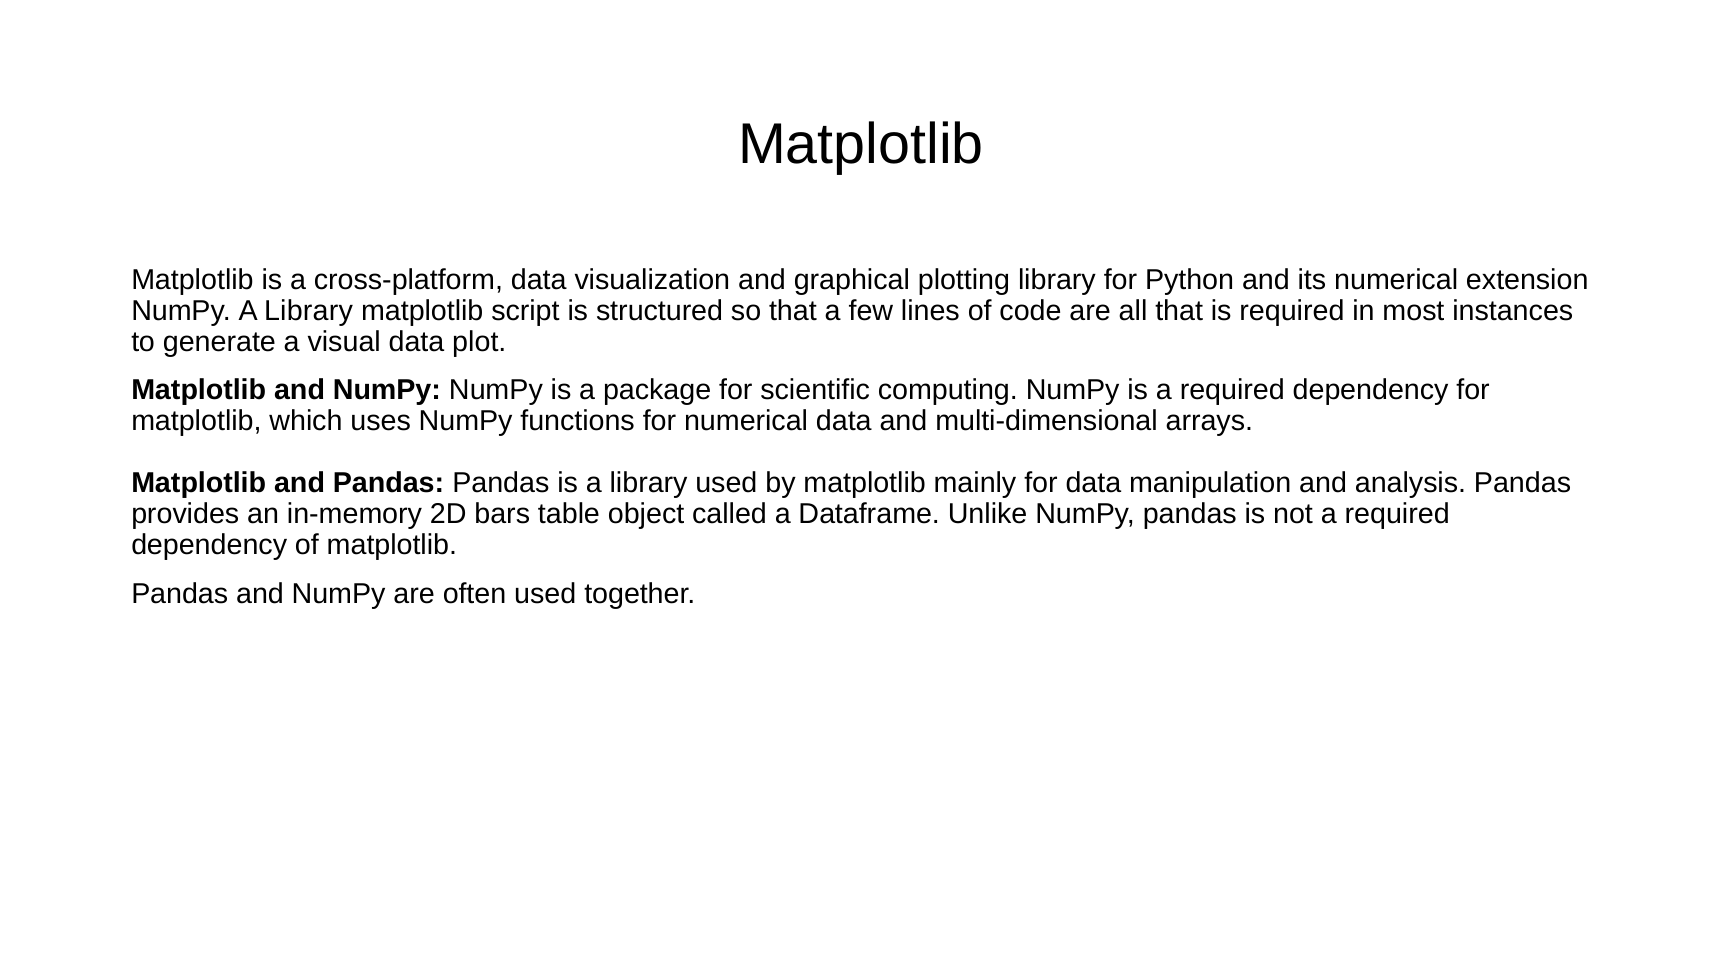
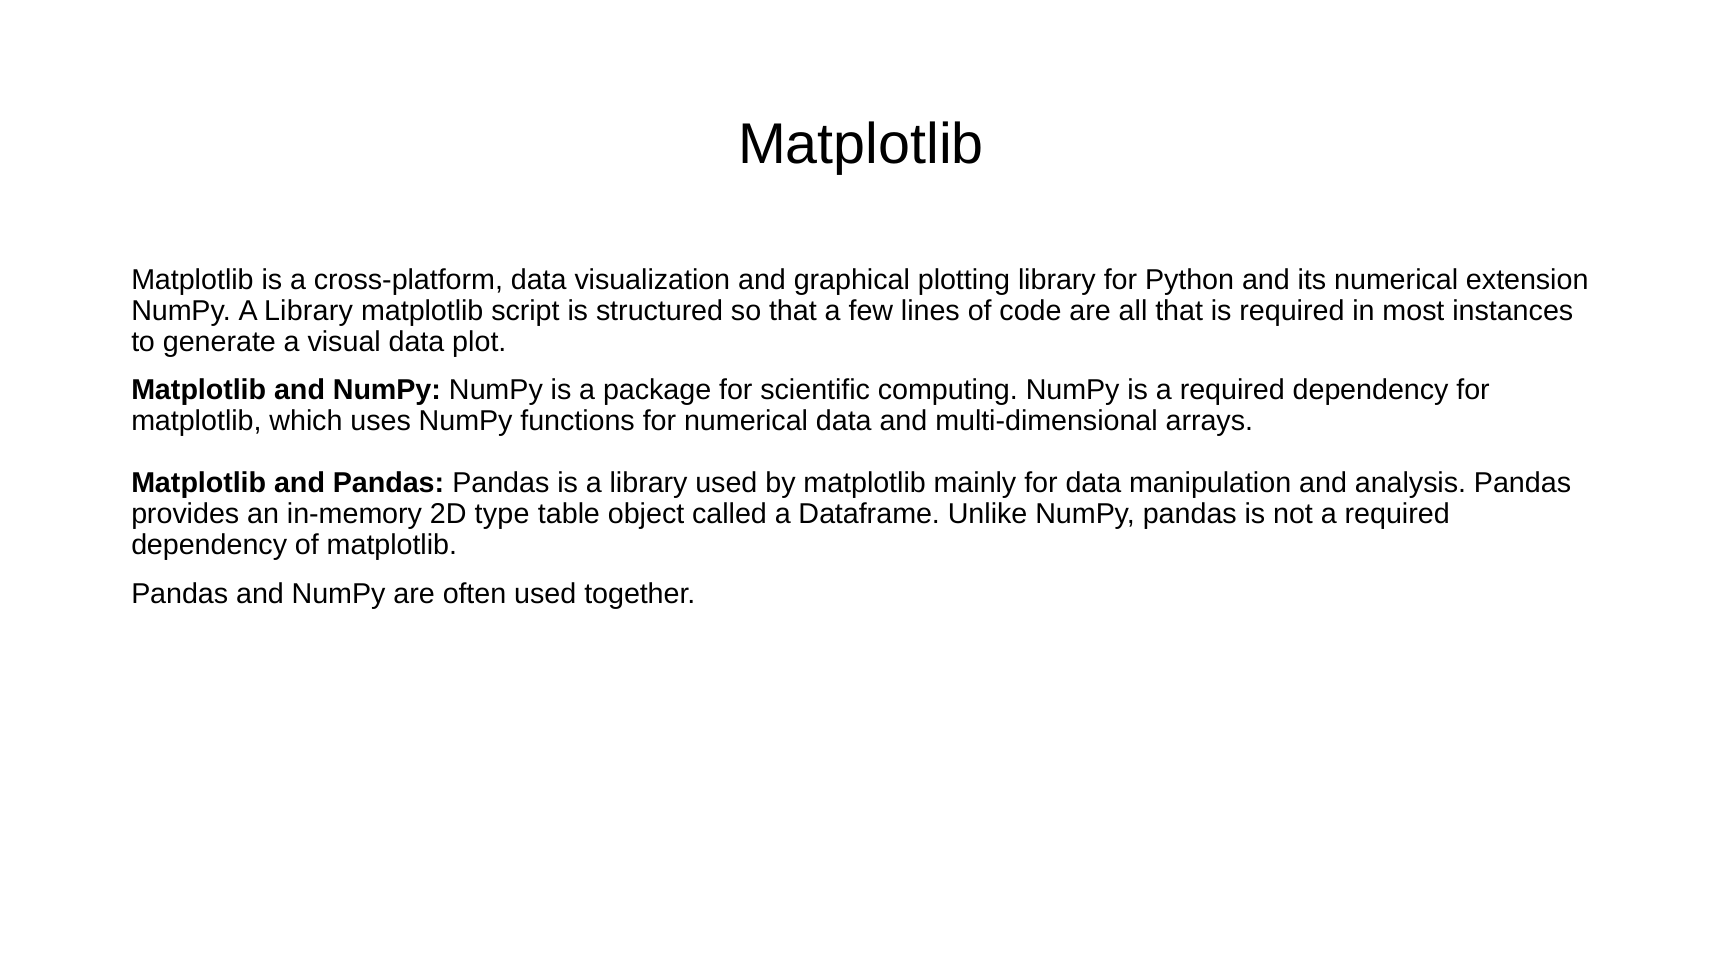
bars: bars -> type
